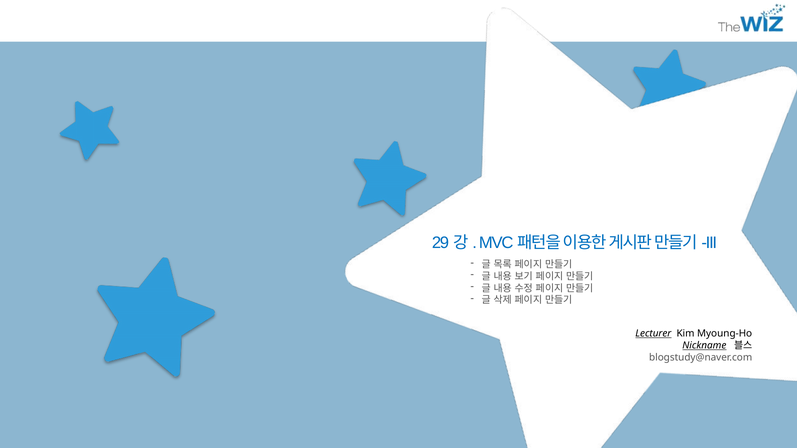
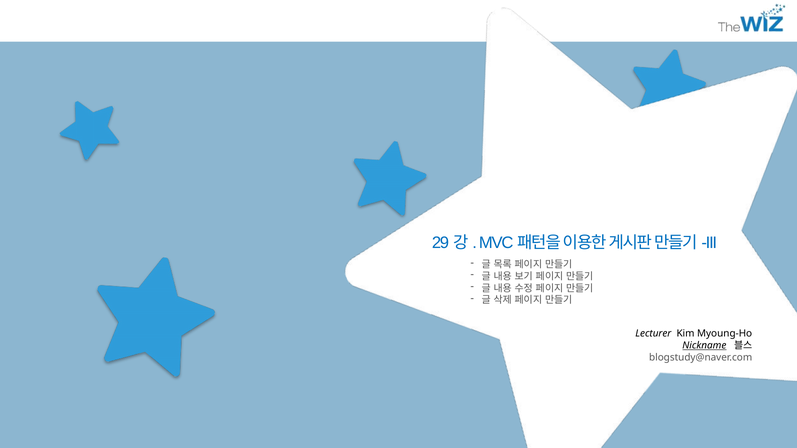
Lecturer underline: present -> none
